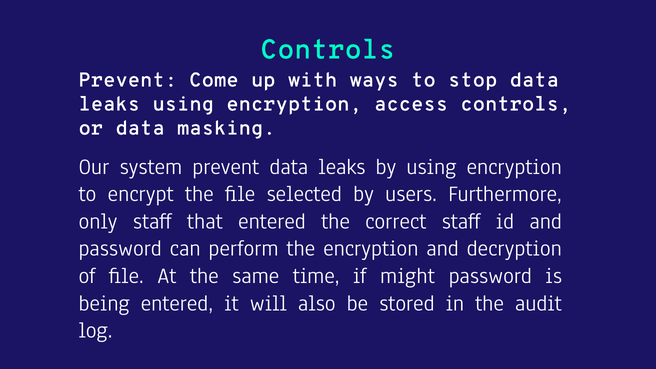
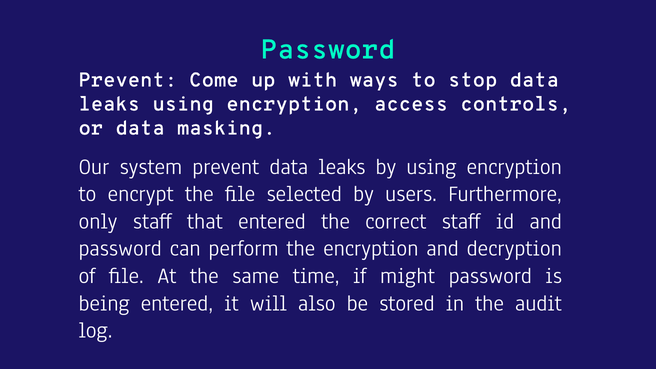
Controls at (328, 49): Controls -> Password
